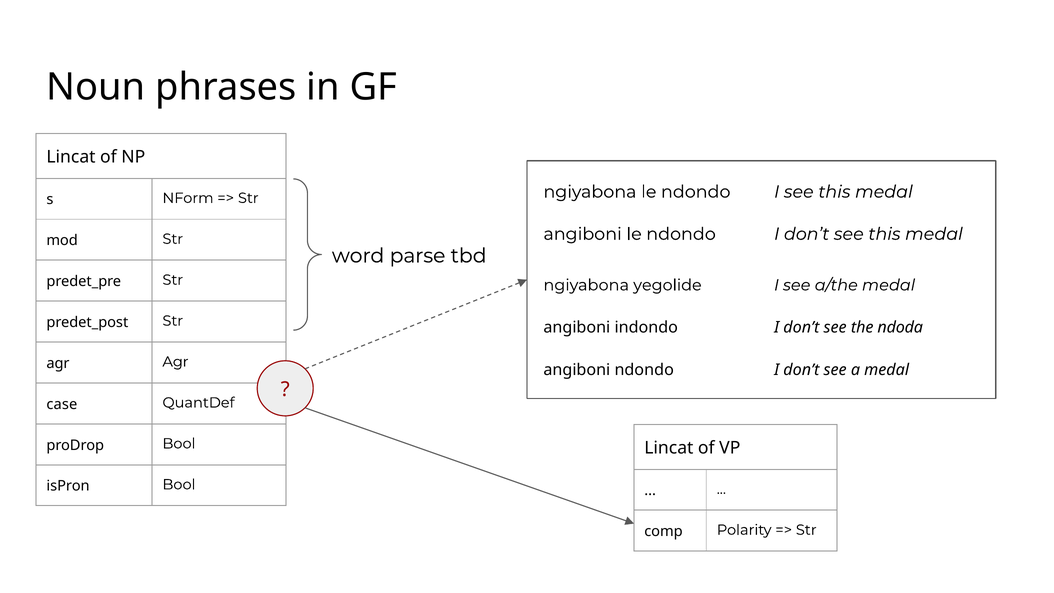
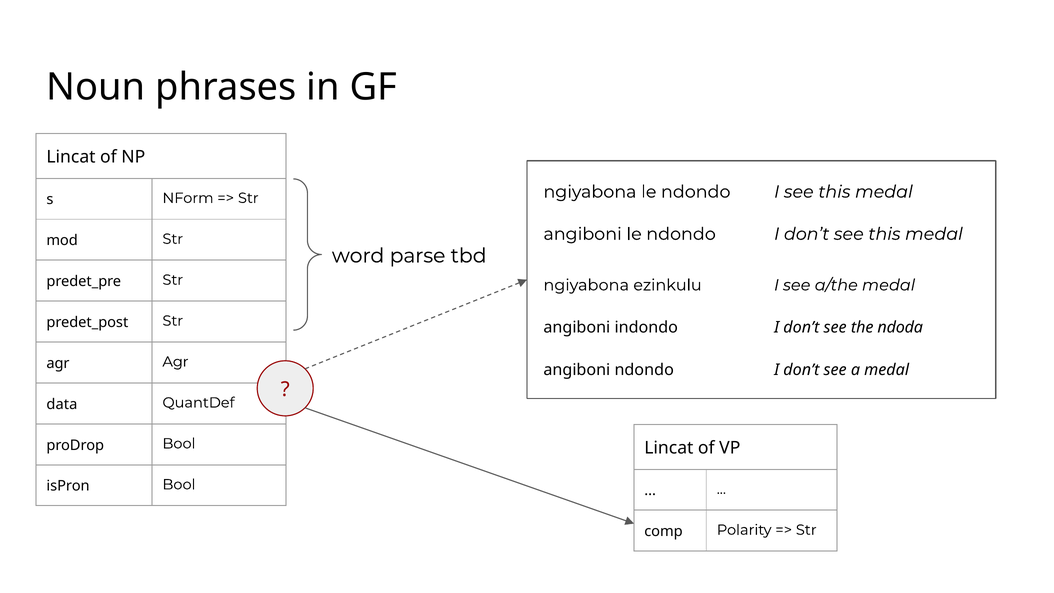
yegolide: yegolide -> ezinkulu
case: case -> data
